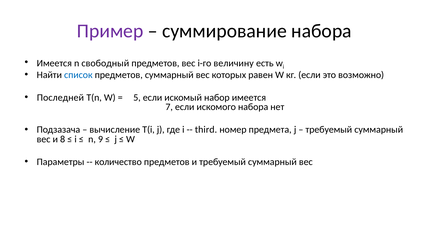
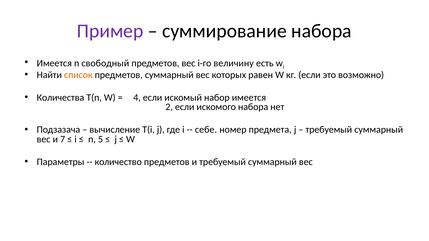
список colour: blue -> orange
Последней: Последней -> Количества
5: 5 -> 4
7: 7 -> 2
third: third -> себе
8: 8 -> 7
9: 9 -> 5
